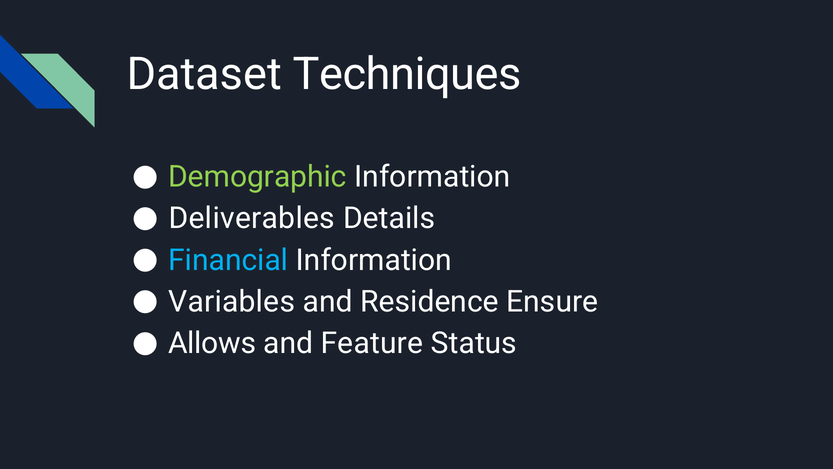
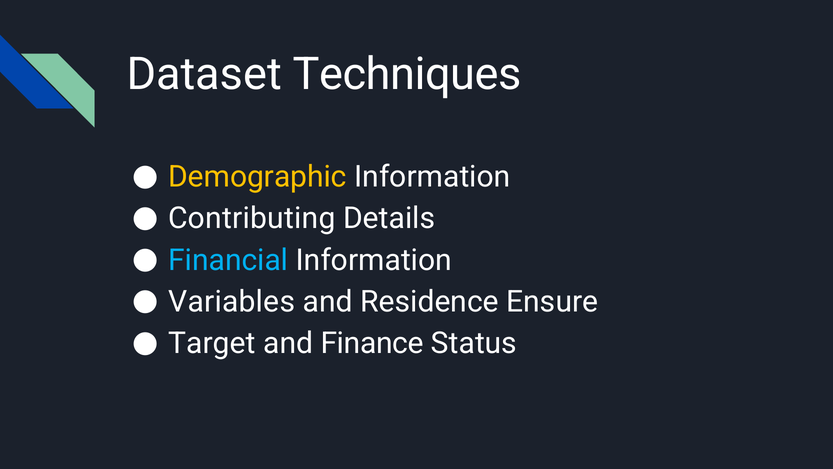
Demographic colour: light green -> yellow
Deliverables: Deliverables -> Contributing
Allows: Allows -> Target
Feature: Feature -> Finance
